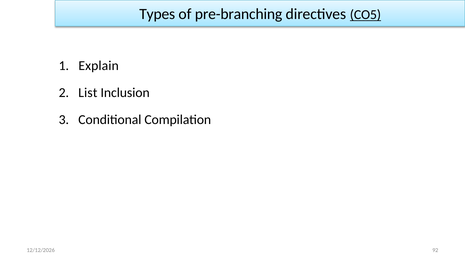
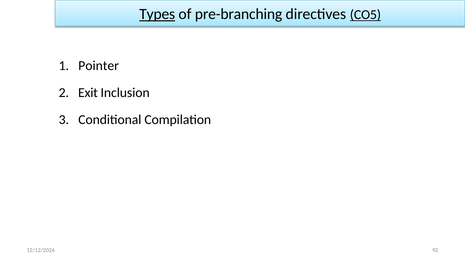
Types underline: none -> present
Explain: Explain -> Pointer
List: List -> Exit
